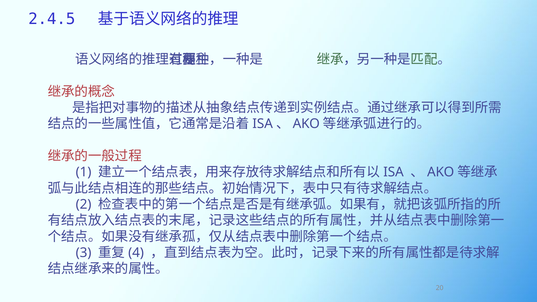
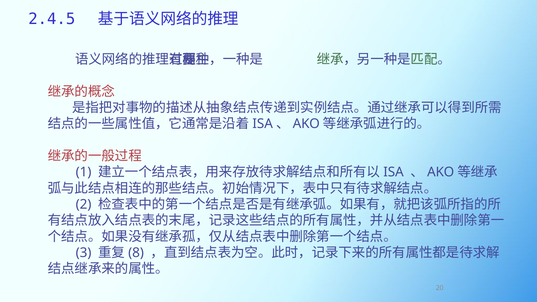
4: 4 -> 8
